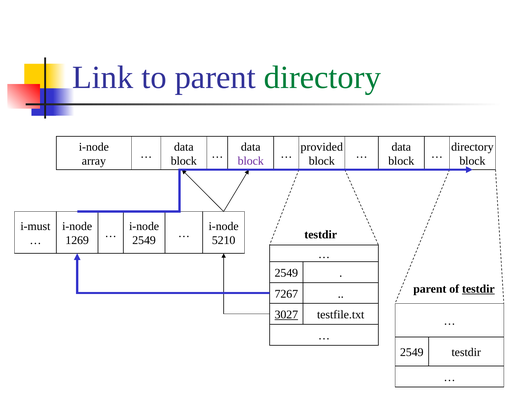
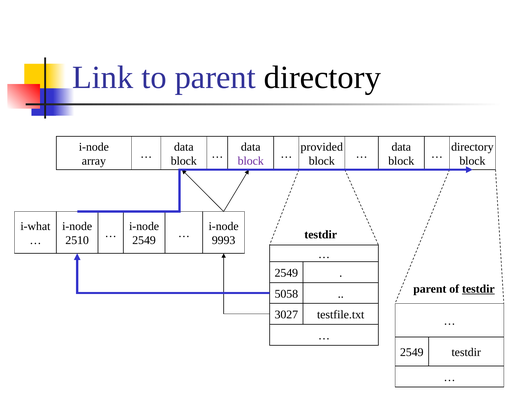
directory at (322, 77) colour: green -> black
i-must: i-must -> i-what
1269: 1269 -> 2510
5210: 5210 -> 9993
7267: 7267 -> 5058
3027 underline: present -> none
